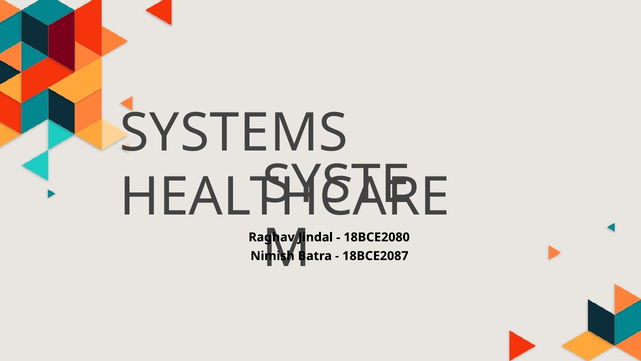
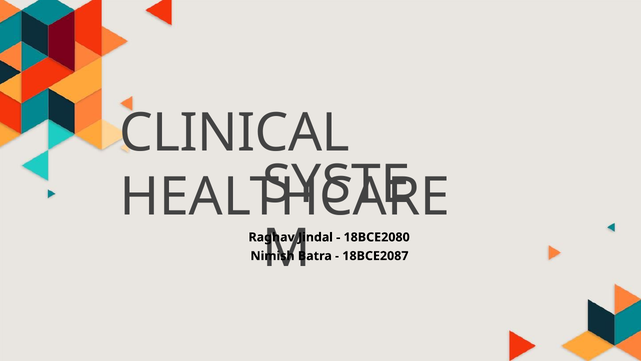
SYSTEMS: SYSTEMS -> CLINICAL
